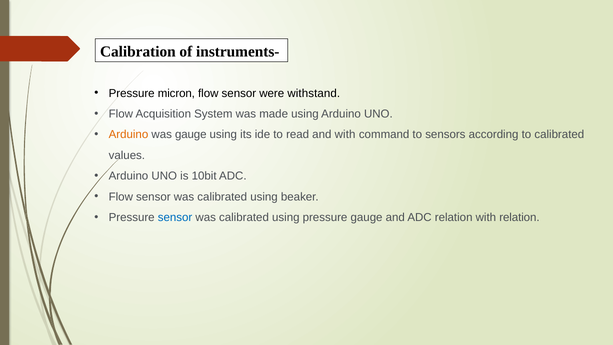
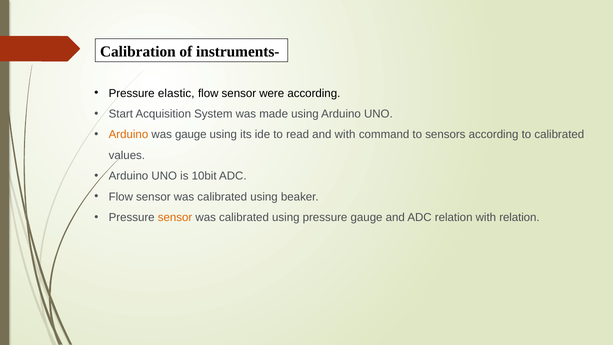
micron: micron -> elastic
were withstand: withstand -> according
Flow at (121, 114): Flow -> Start
sensor at (175, 217) colour: blue -> orange
